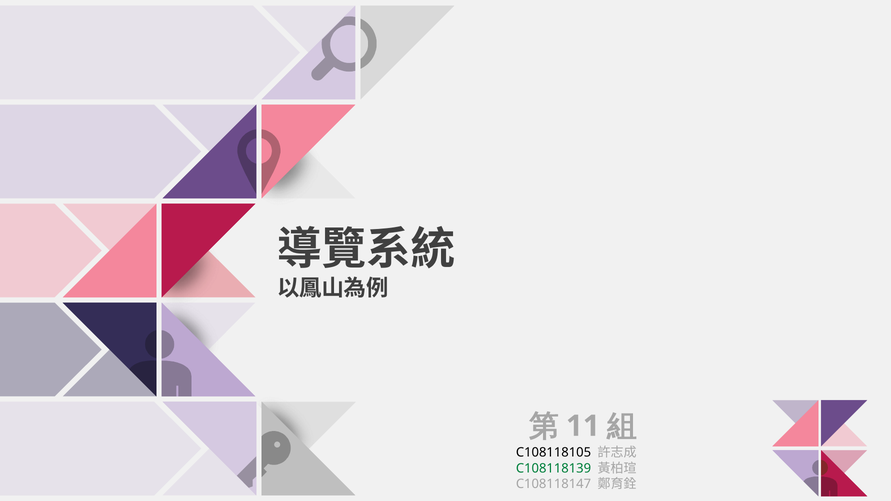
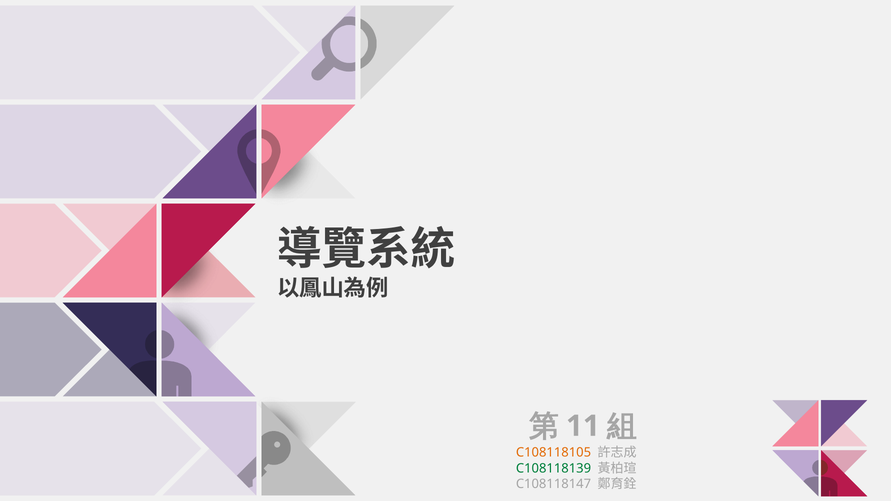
C108118105 colour: black -> orange
